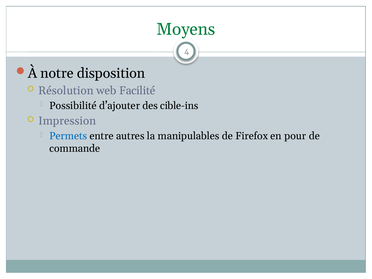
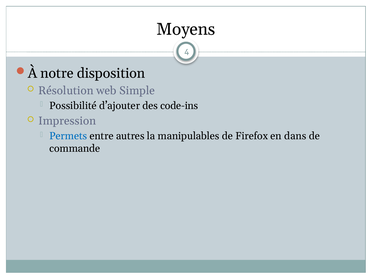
Moyens colour: green -> black
Facilité: Facilité -> Simple
cible-ins: cible-ins -> code-ins
pour: pour -> dans
